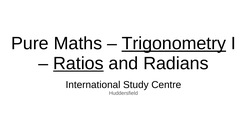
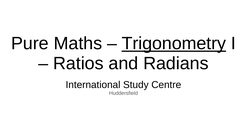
Ratios underline: present -> none
